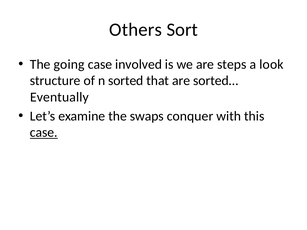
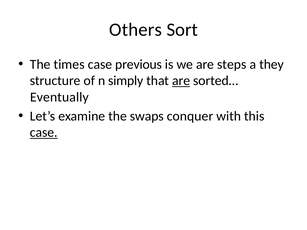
going: going -> times
involved: involved -> previous
look: look -> they
sorted: sorted -> simply
are at (181, 81) underline: none -> present
